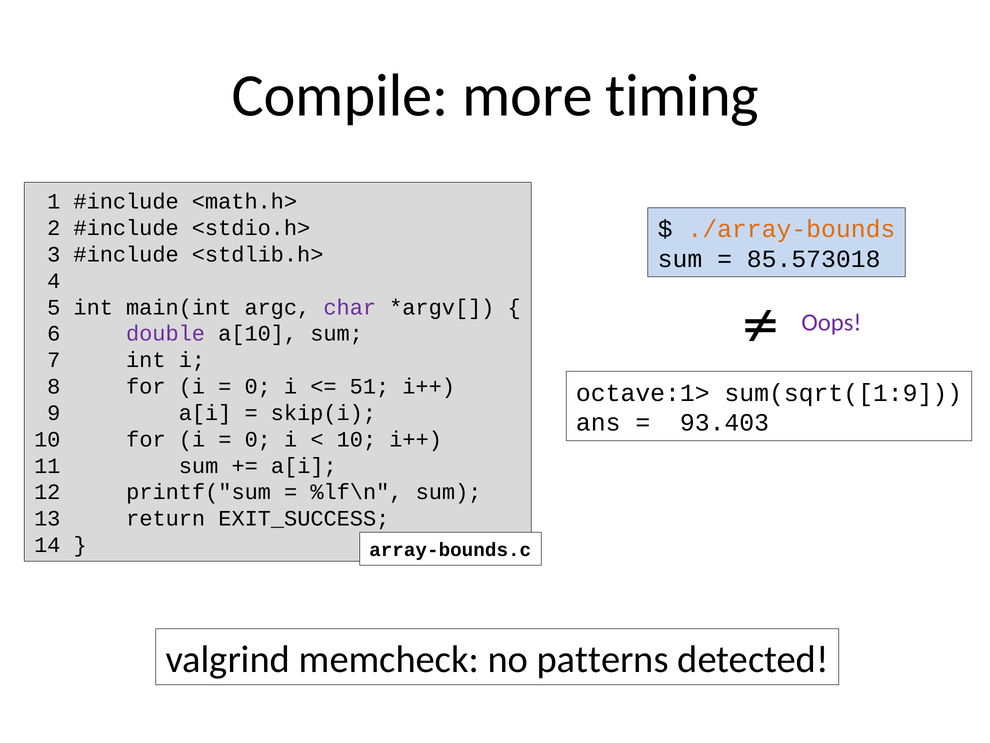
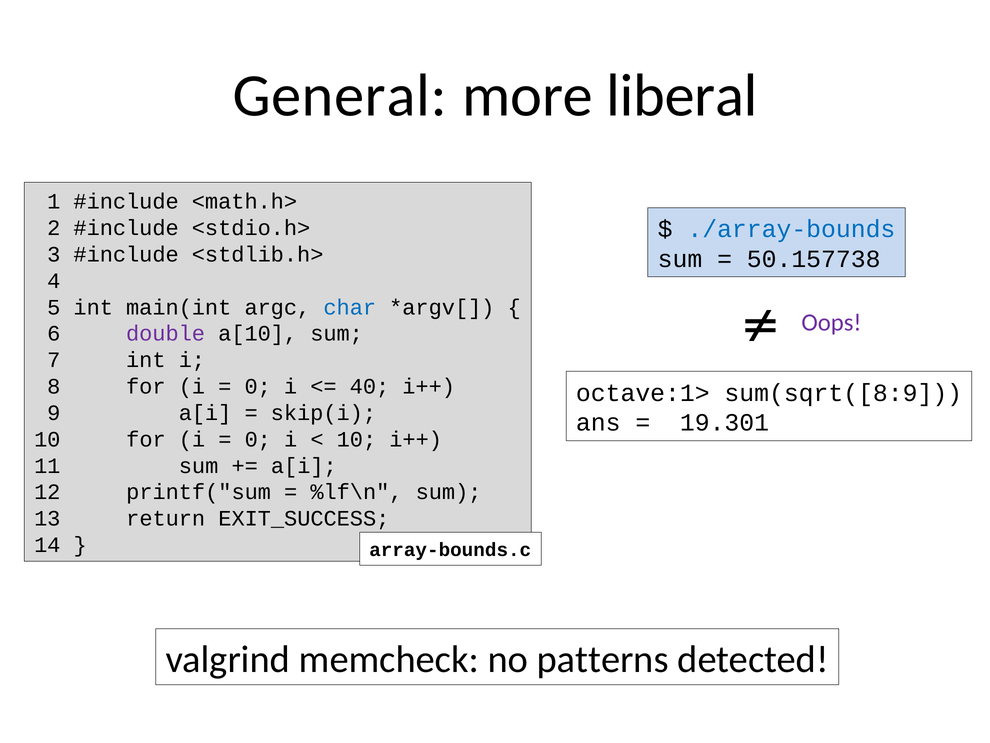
Compile: Compile -> General
timing: timing -> liberal
./array-bounds colour: orange -> blue
85.573018: 85.573018 -> 50.157738
char colour: purple -> blue
51: 51 -> 40
sum(sqrt([1:9: sum(sqrt([1:9 -> sum(sqrt([8:9
93.403: 93.403 -> 19.301
